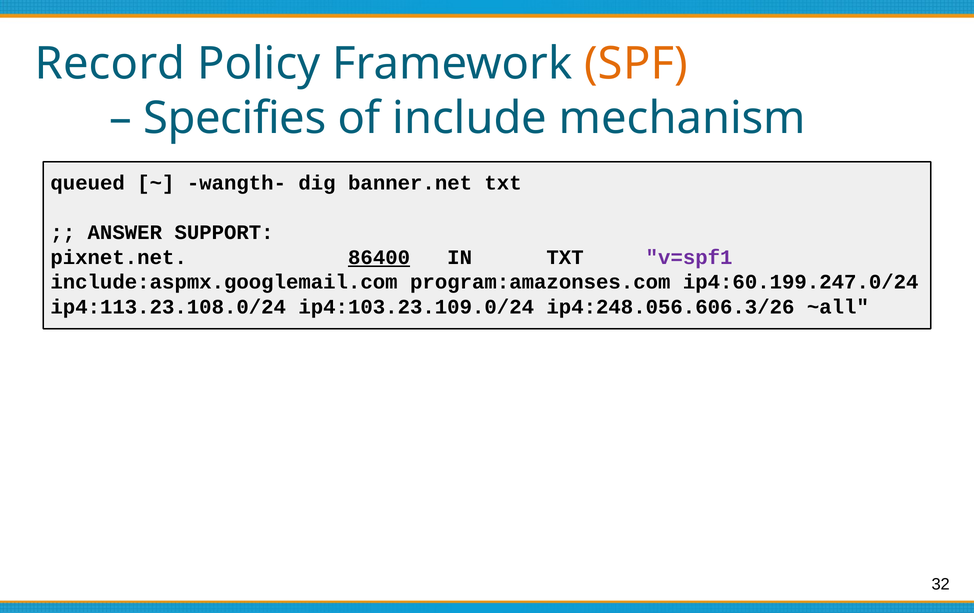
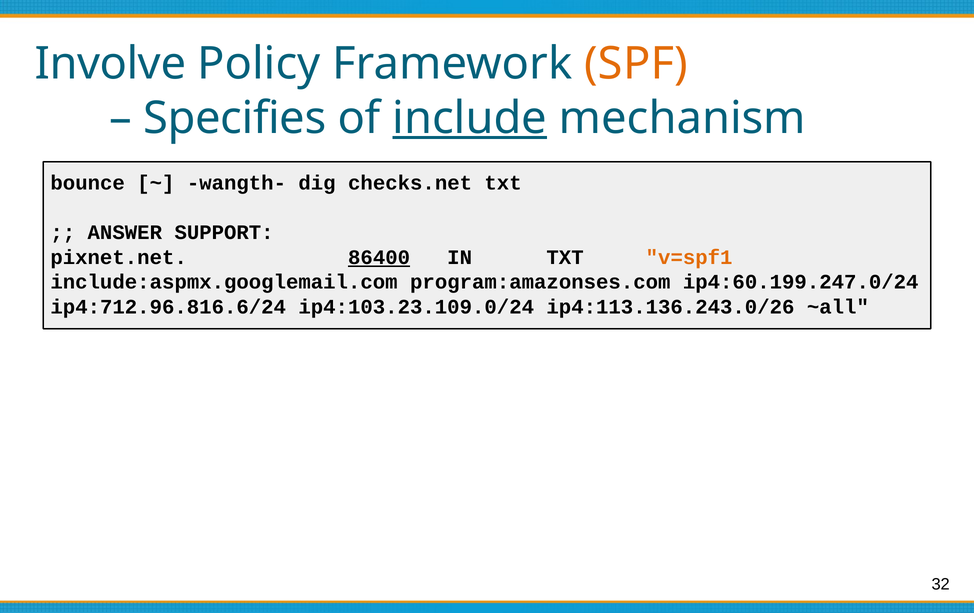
Record: Record -> Involve
include underline: none -> present
queued: queued -> bounce
banner.net: banner.net -> checks.net
v=spf1 colour: purple -> orange
ip4:113.23.108.0/24: ip4:113.23.108.0/24 -> ip4:712.96.816.6/24
ip4:248.056.606.3/26: ip4:248.056.606.3/26 -> ip4:113.136.243.0/26
